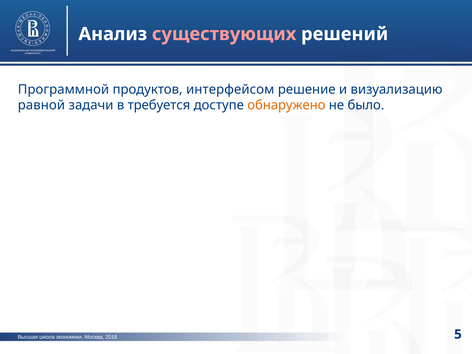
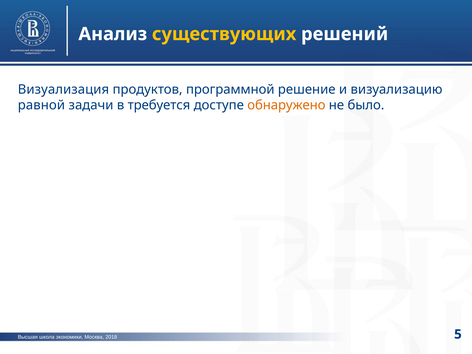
существующих colour: pink -> yellow
Программной: Программной -> Визуализация
интерфейсом: интерфейсом -> программной
